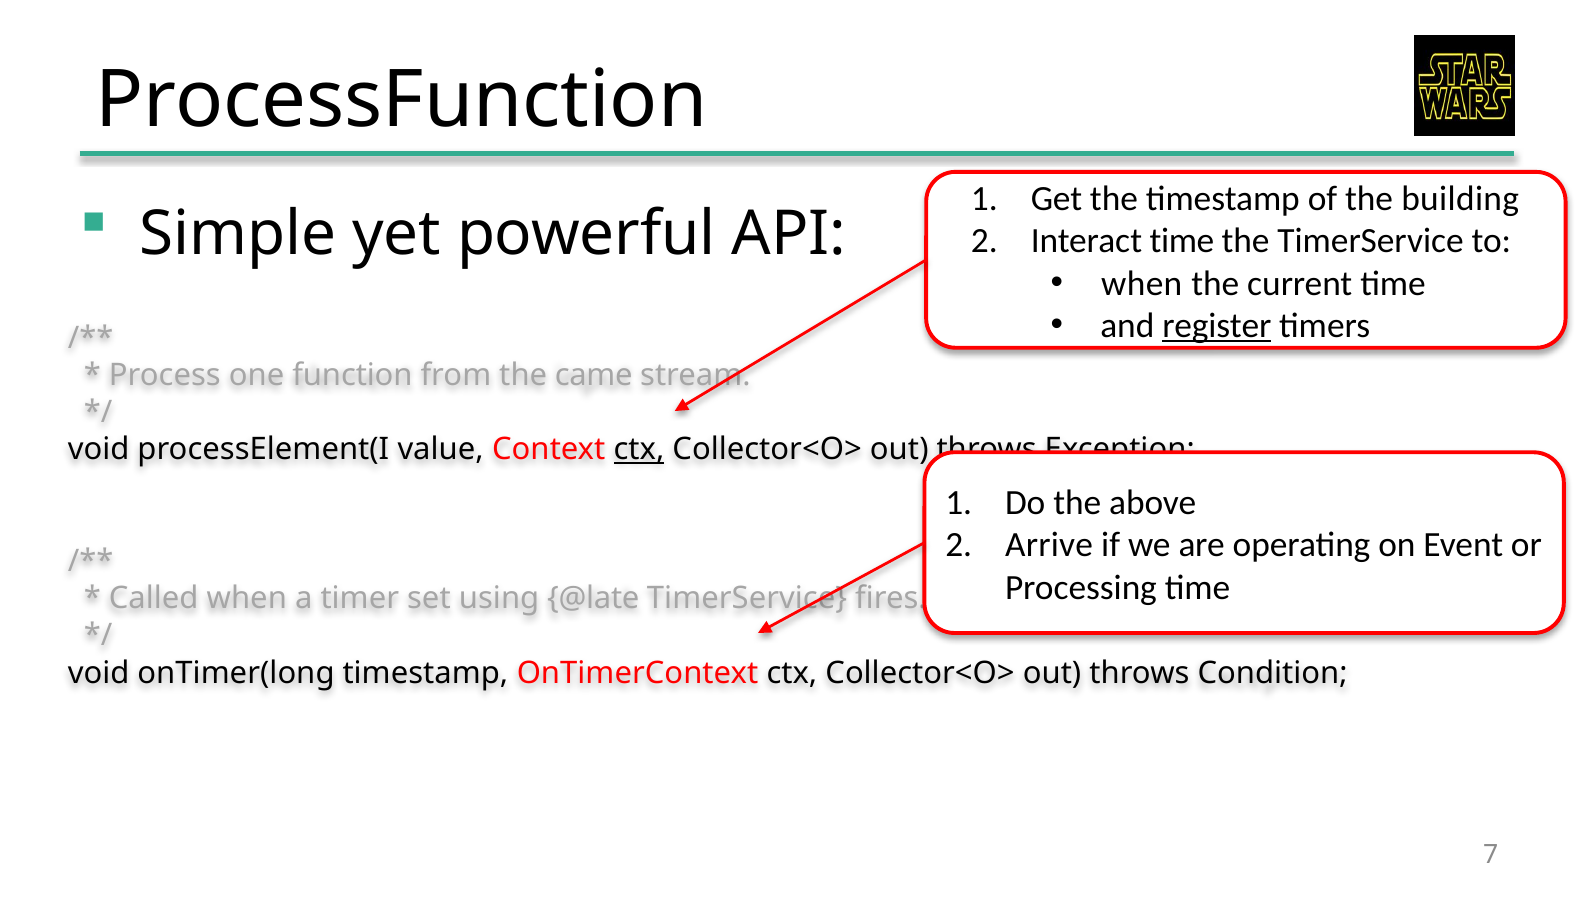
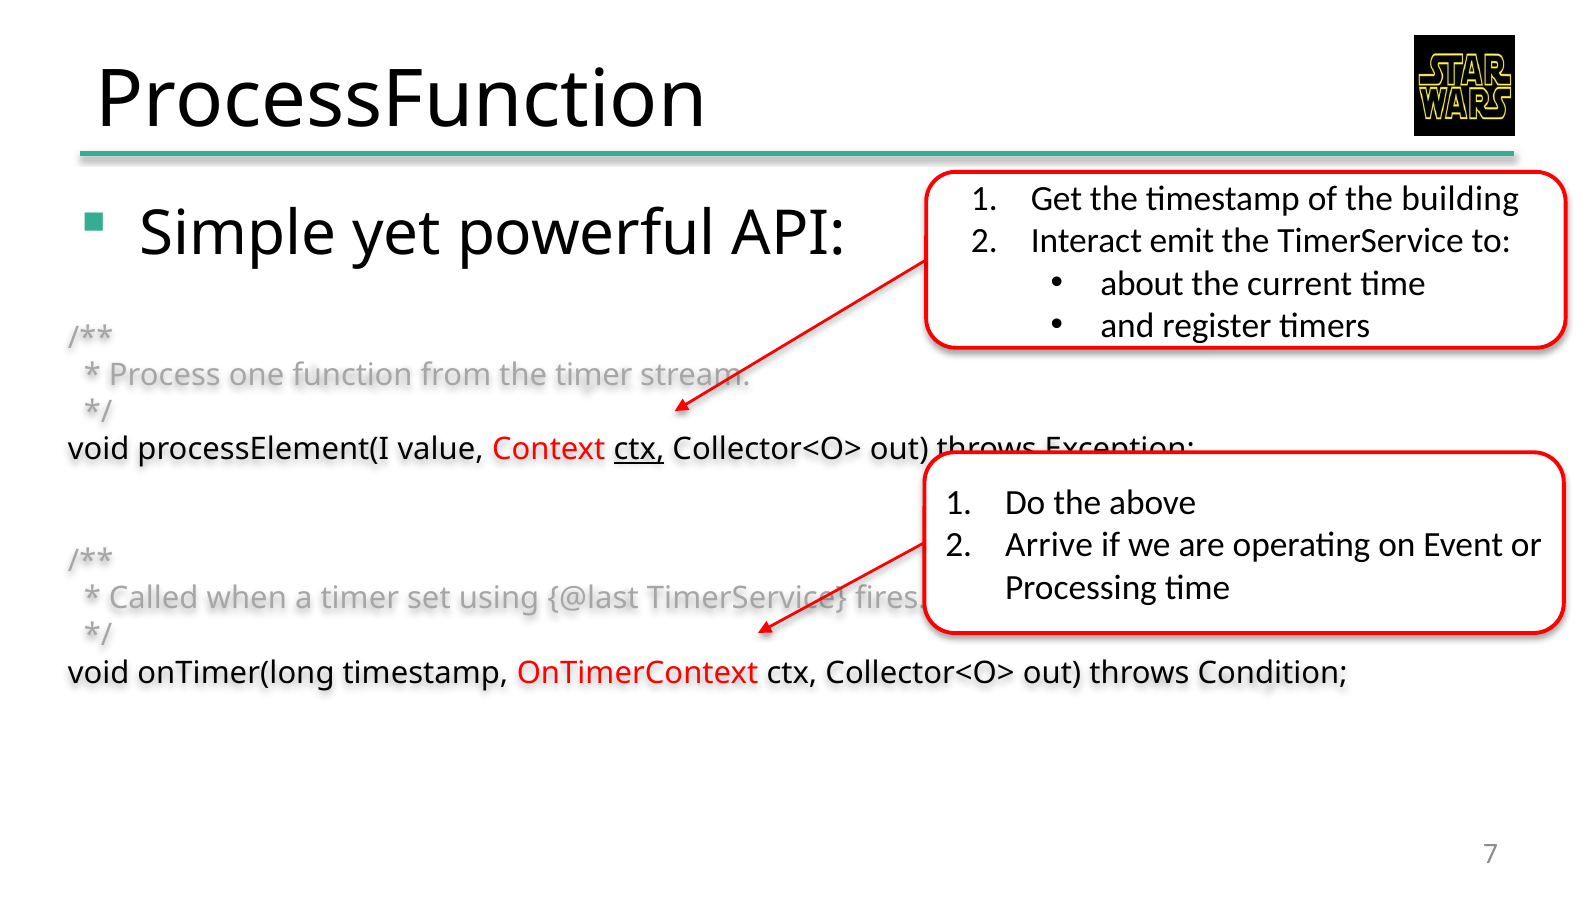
Interact time: time -> emit
when at (1142, 283): when -> about
register underline: present -> none
the came: came -> timer
@late: @late -> @last
